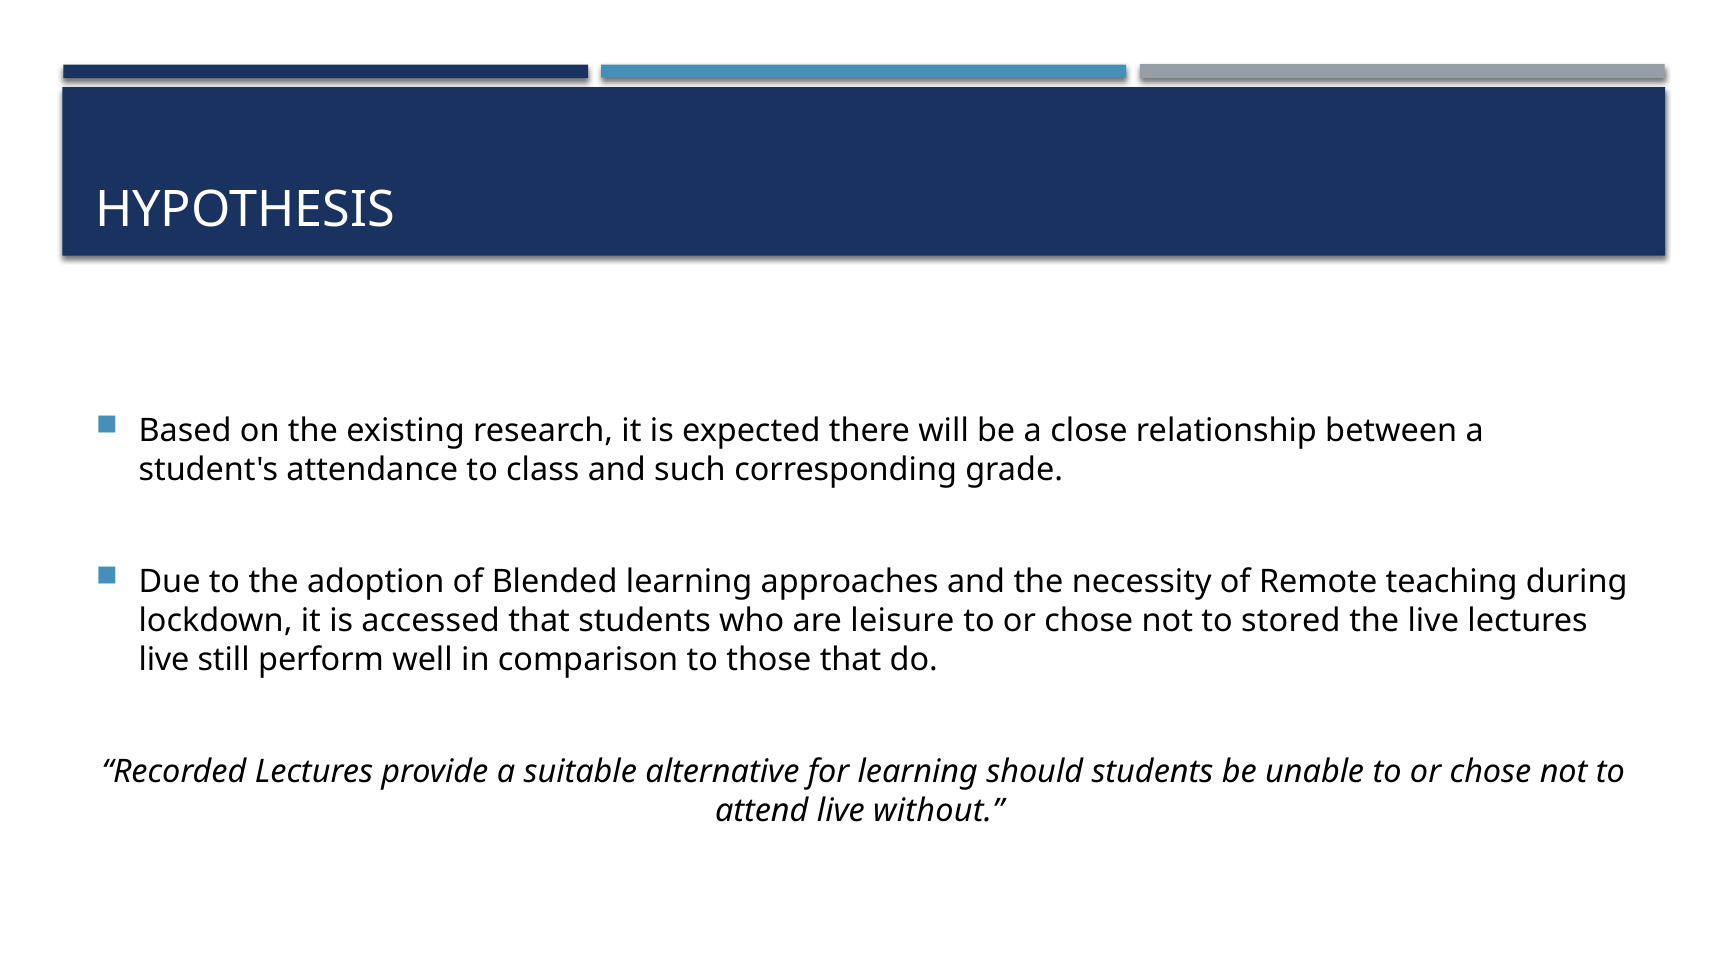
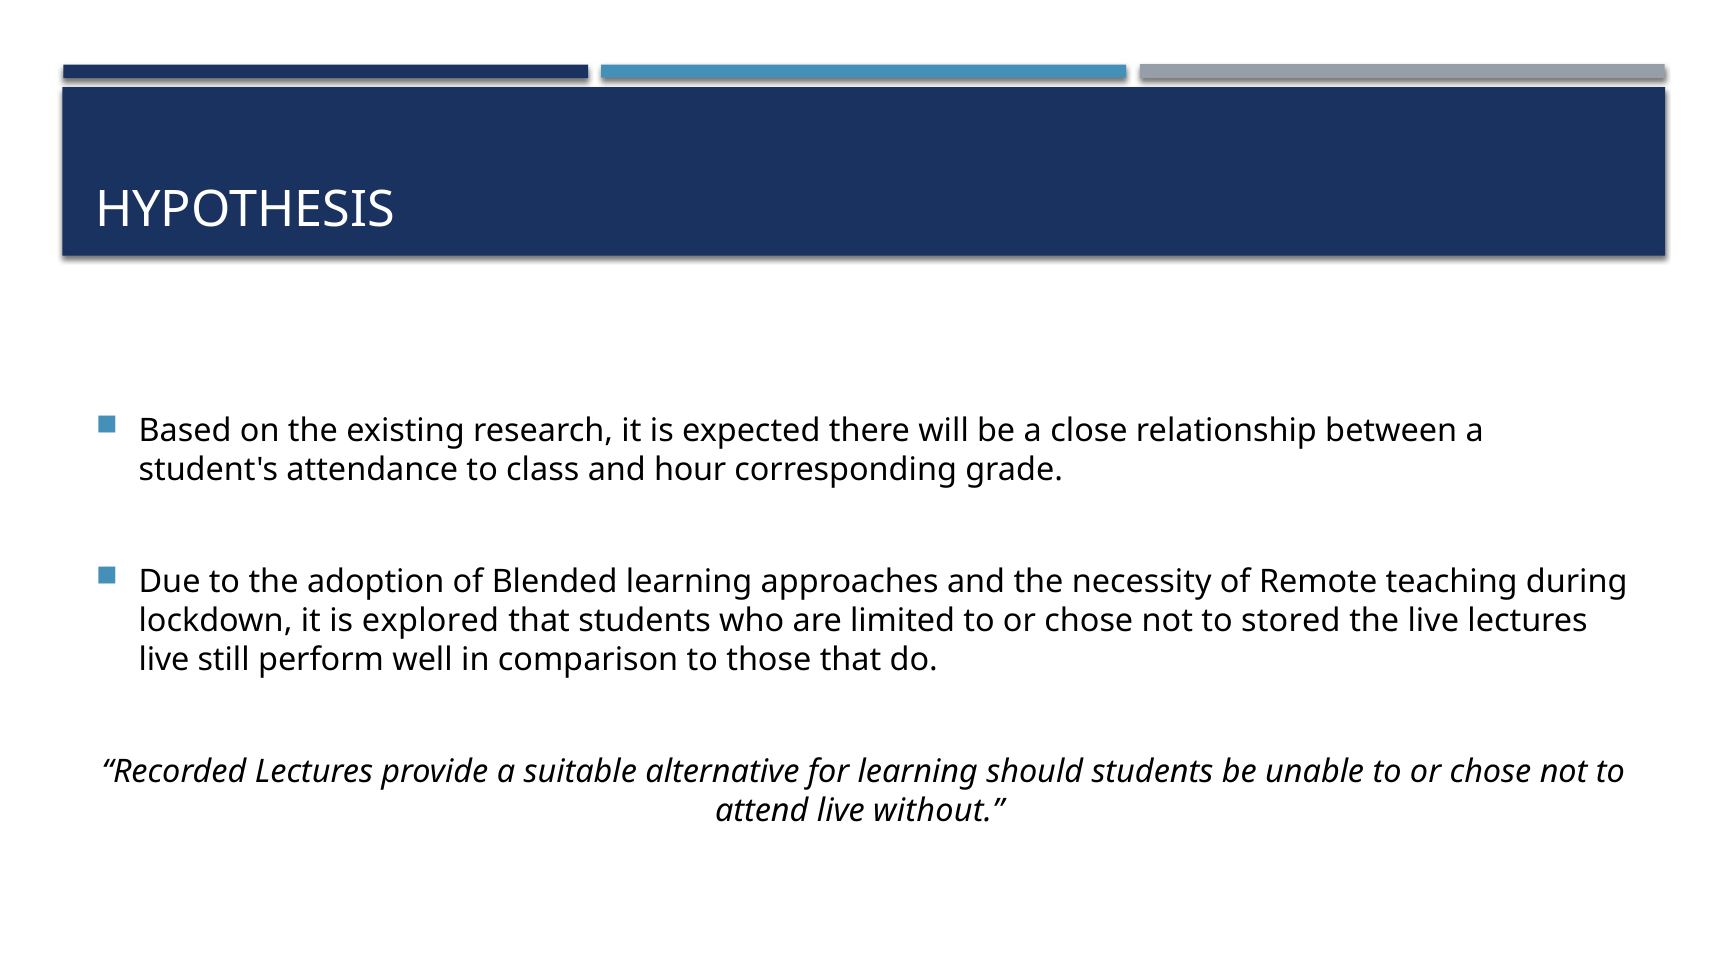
such: such -> hour
accessed: accessed -> explored
leisure: leisure -> limited
